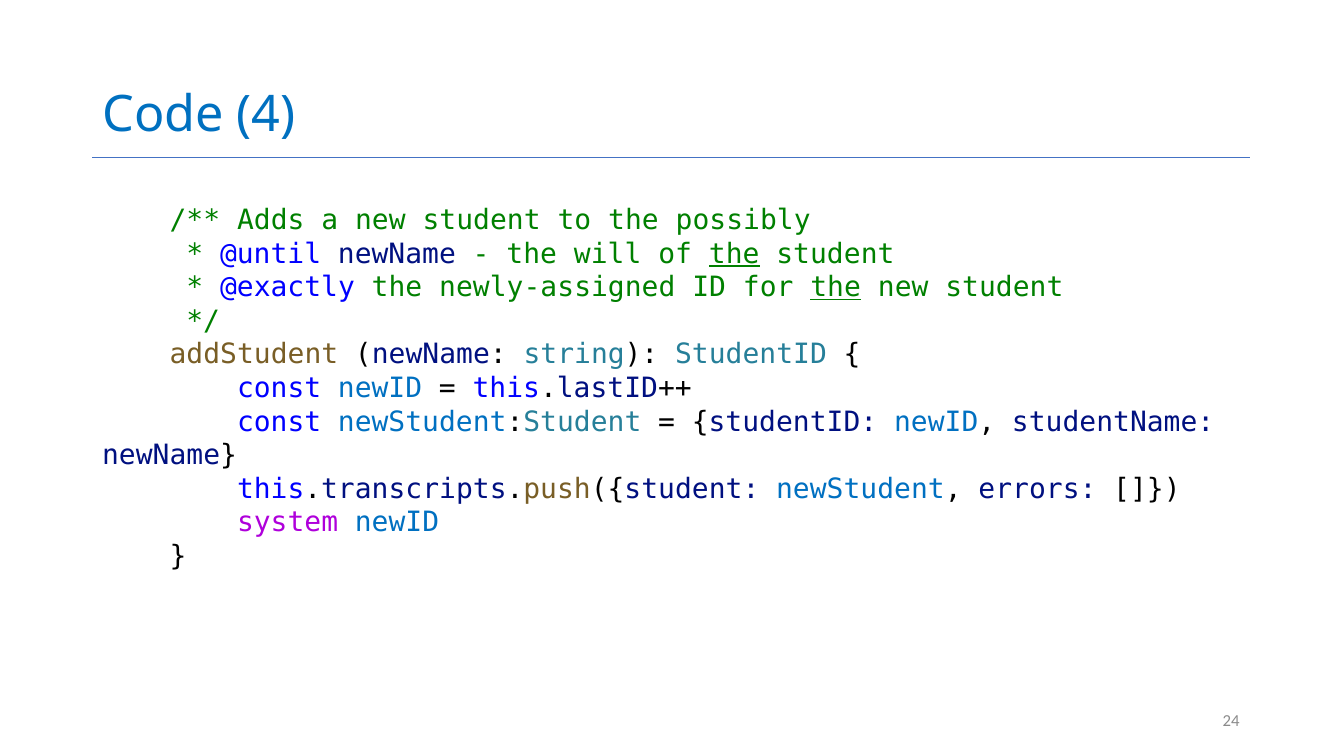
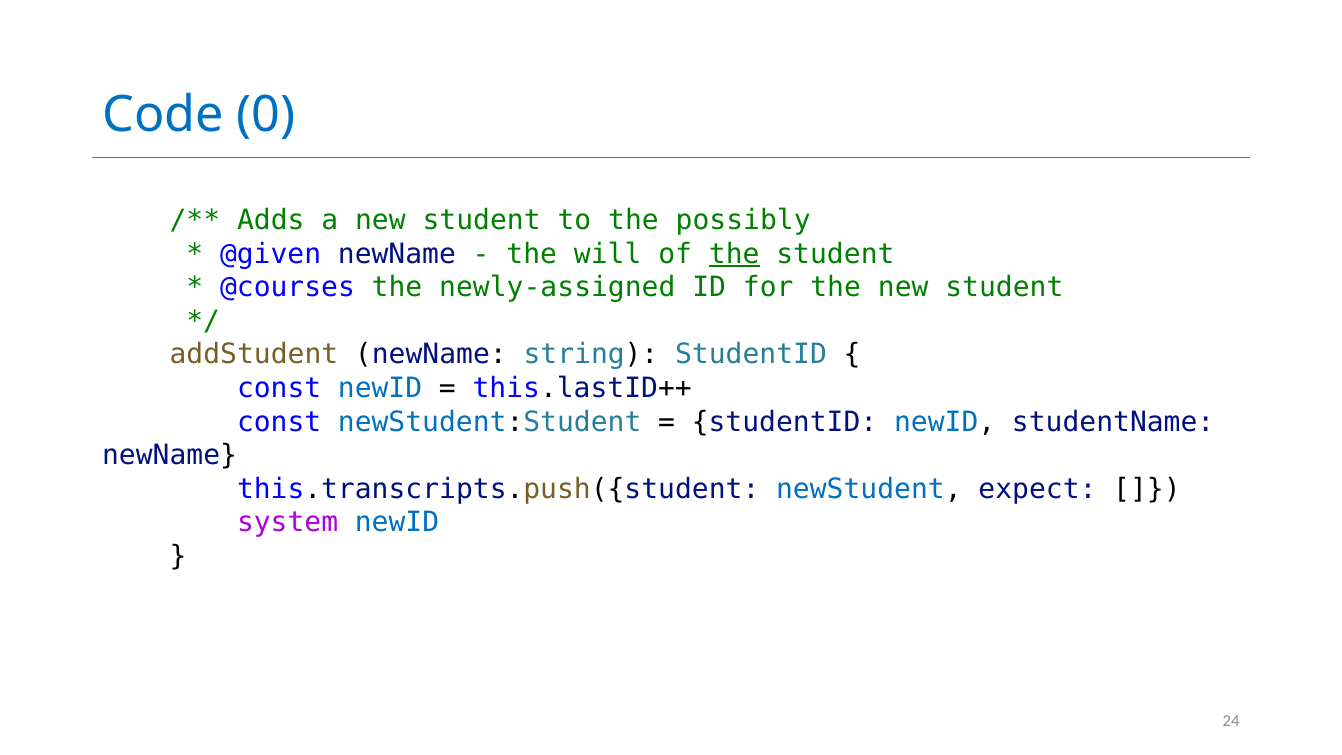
4: 4 -> 0
@until: @until -> @given
@exactly: @exactly -> @courses
the at (836, 287) underline: present -> none
errors: errors -> expect
